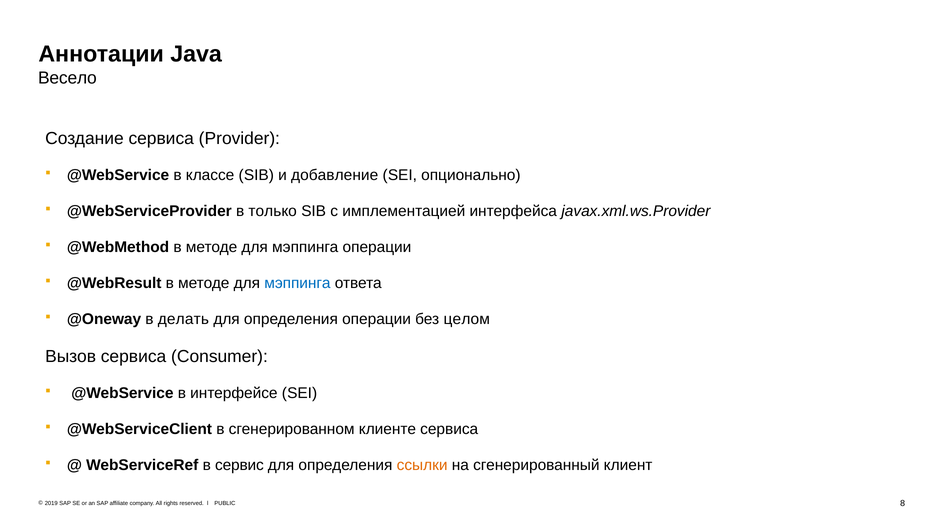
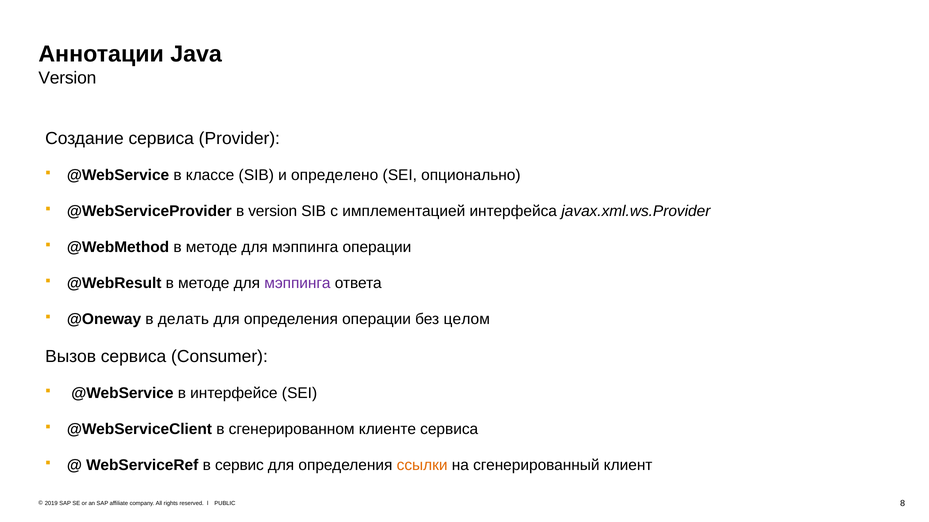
Весело at (67, 78): Весело -> Version
добавление: добавление -> определено
в только: только -> version
мэппинга at (297, 283) colour: blue -> purple
